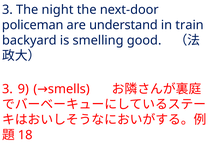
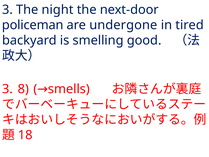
understand: understand -> undergone
train: train -> tired
9: 9 -> 8
